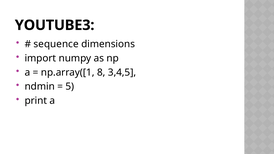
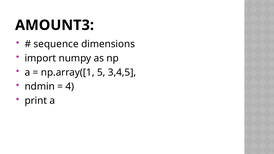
YOUTUBE3: YOUTUBE3 -> AMOUNT3
8: 8 -> 5
5: 5 -> 4
